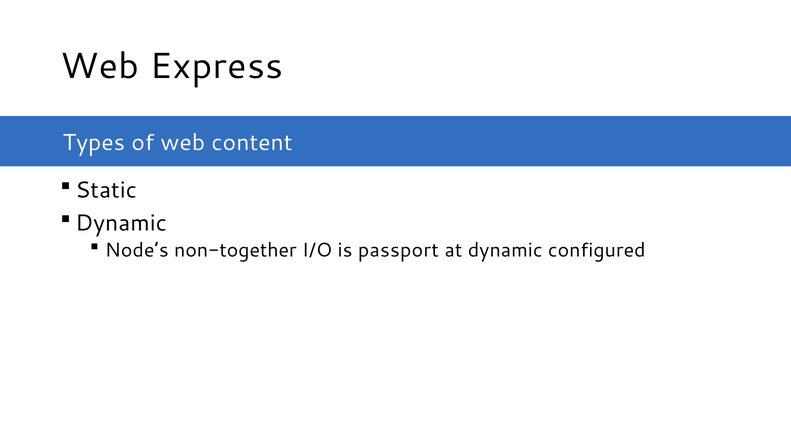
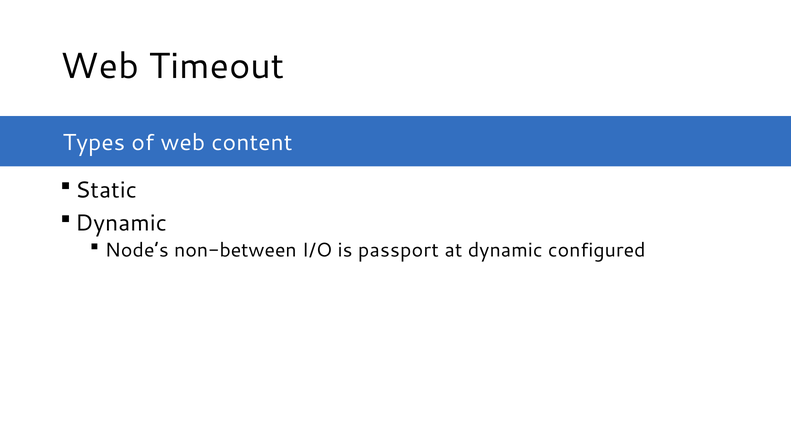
Express: Express -> Timeout
non-together: non-together -> non-between
